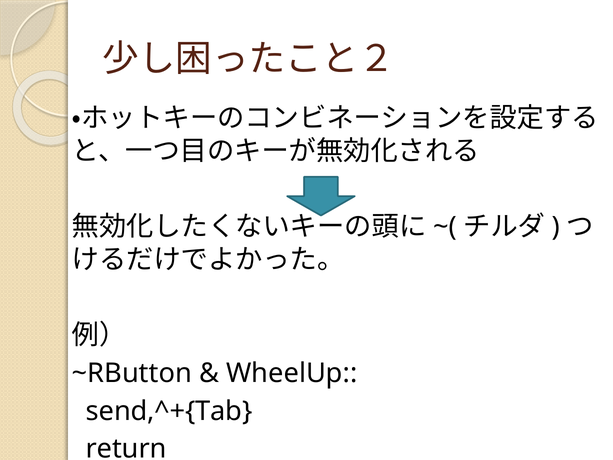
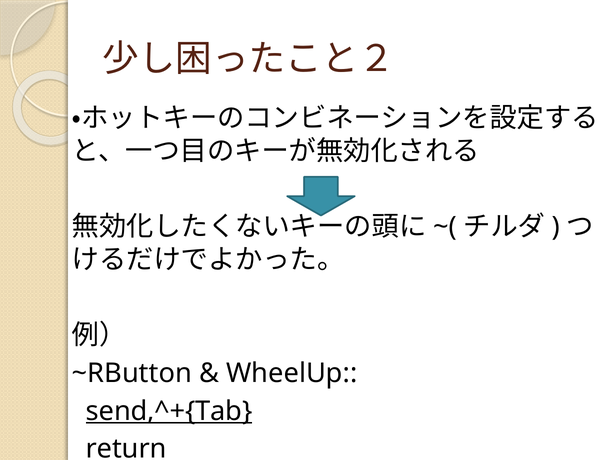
send,^+{Tab underline: none -> present
